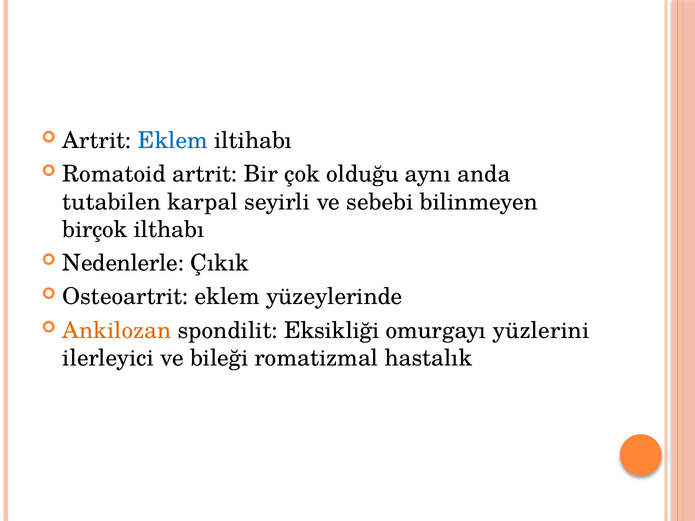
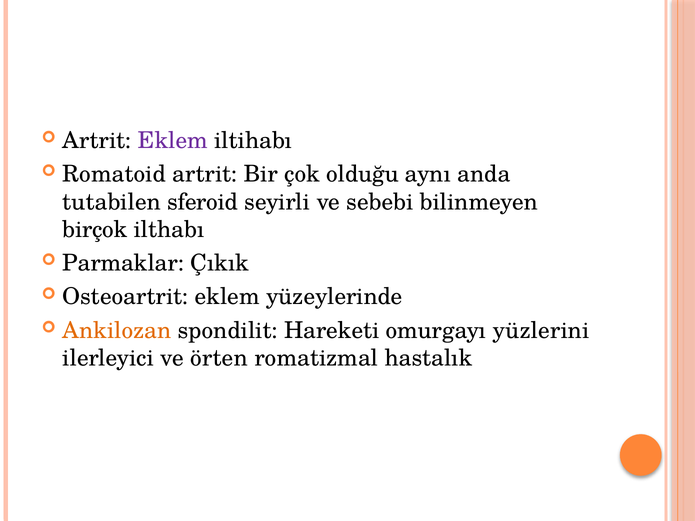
Eklem at (173, 141) colour: blue -> purple
karpal: karpal -> sferoid
Nedenlerle: Nedenlerle -> Parmaklar
Eksikliği: Eksikliği -> Hareketi
bileği: bileği -> örten
